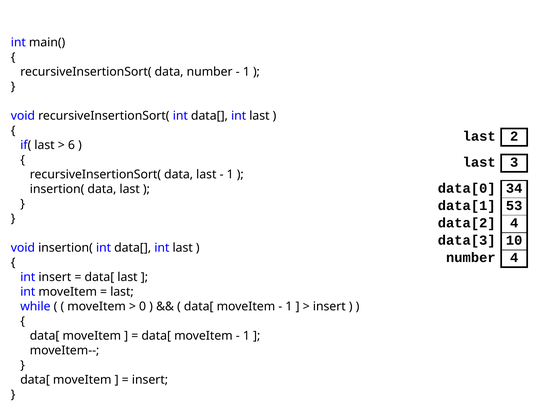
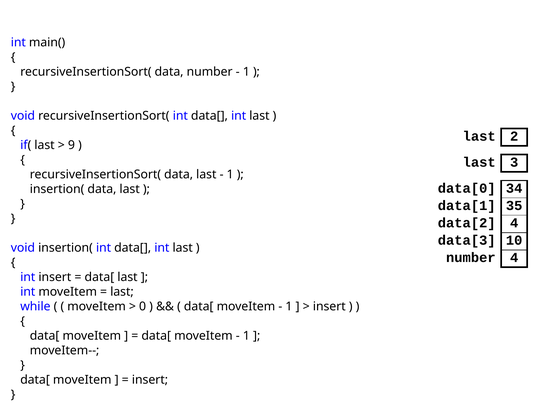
6: 6 -> 9
53: 53 -> 35
